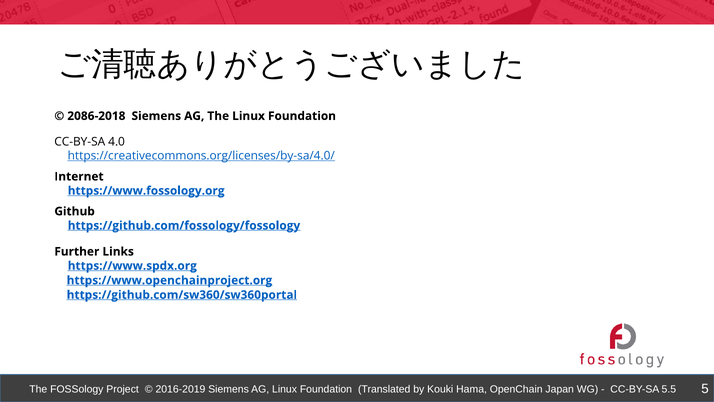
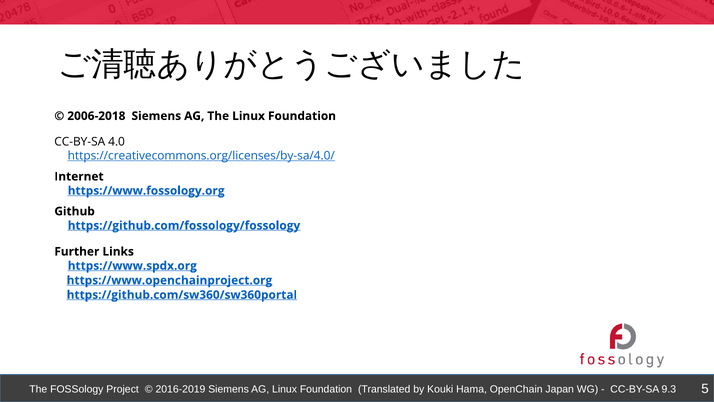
2086-2018: 2086-2018 -> 2006-2018
5.5: 5.5 -> 9.3
